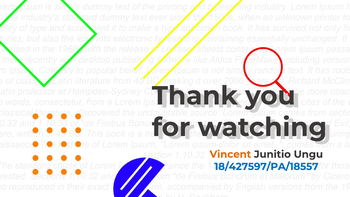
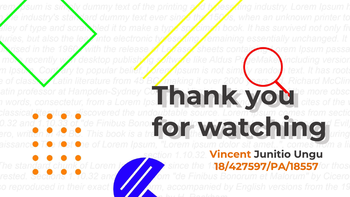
18/427597/PA/18557 colour: blue -> orange
